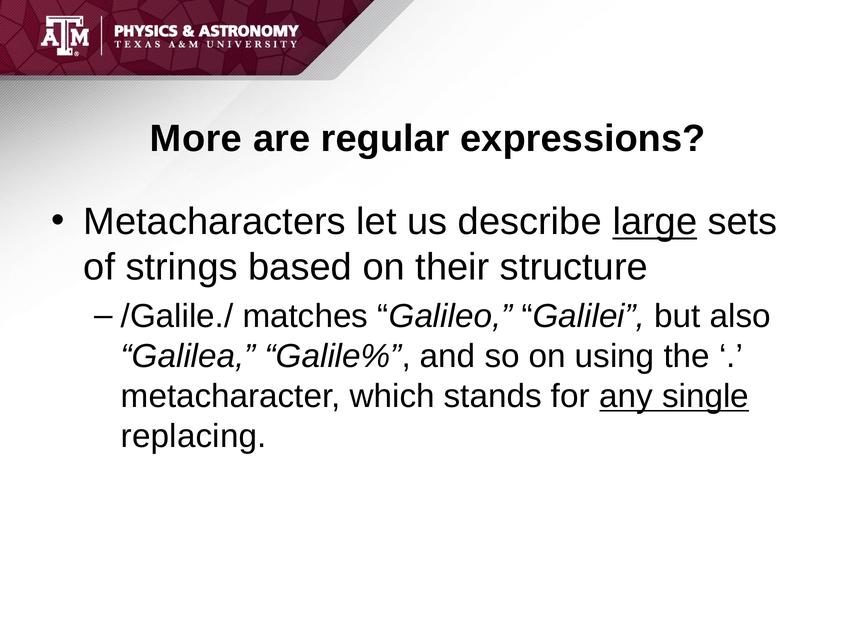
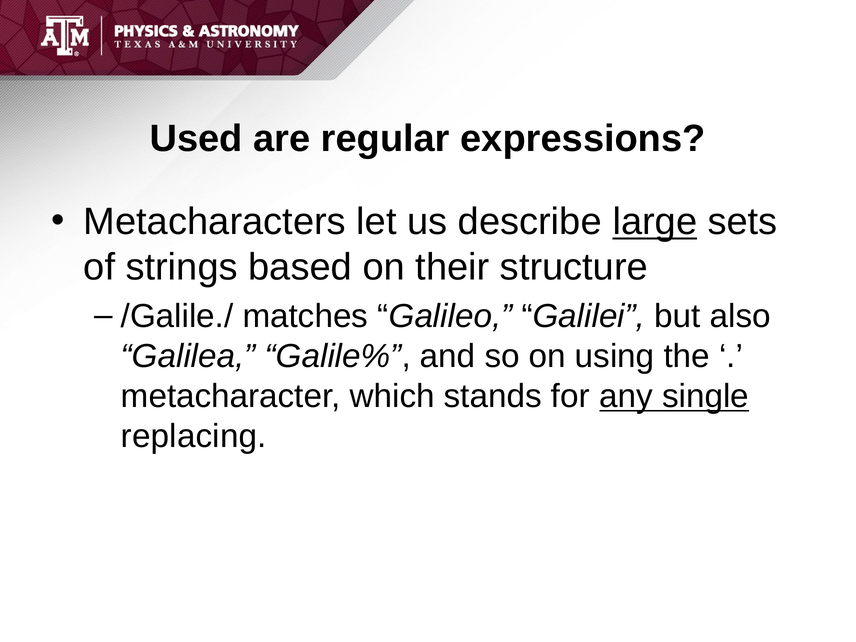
More: More -> Used
